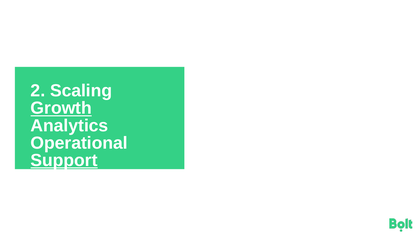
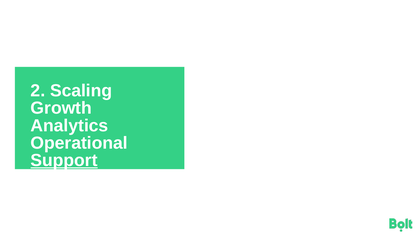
Growth underline: present -> none
